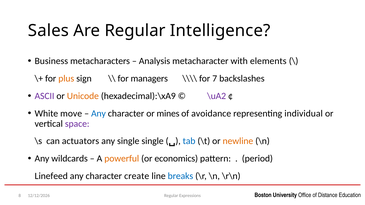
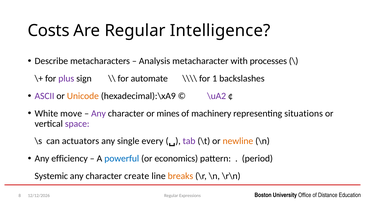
Sales: Sales -> Costs
Business: Business -> Describe
elements: elements -> processes
plus colour: orange -> purple
managers: managers -> automate
7: 7 -> 1
Any at (98, 114) colour: blue -> purple
avoidance: avoidance -> machinery
individual: individual -> situations
single single: single -> every
tab colour: blue -> purple
wildcards: wildcards -> efficiency
powerful colour: orange -> blue
Linefeed: Linefeed -> Systemic
breaks colour: blue -> orange
